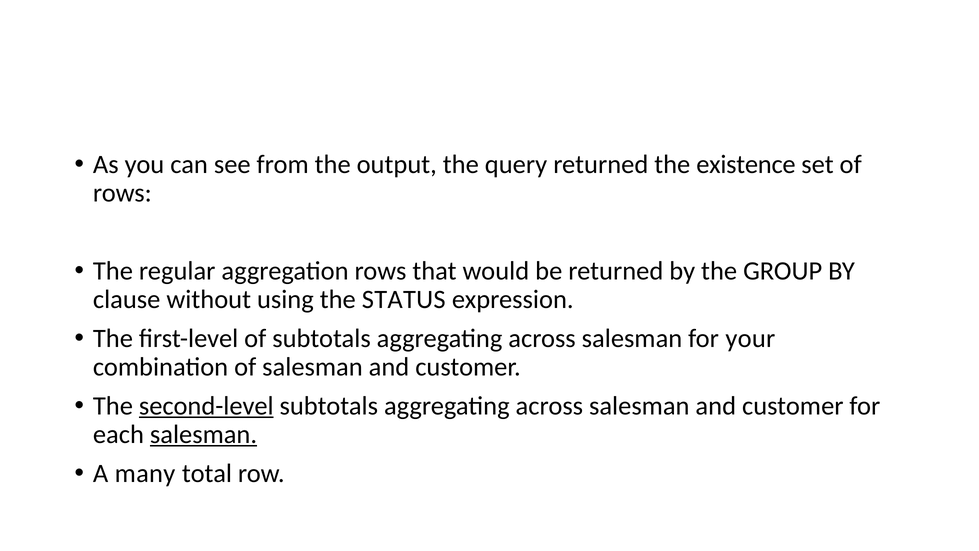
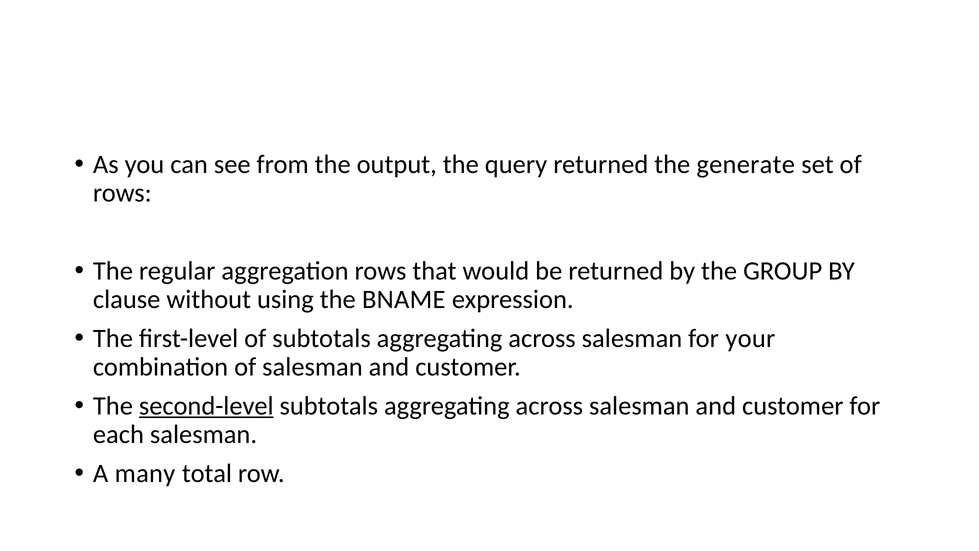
existence: existence -> generate
STATUS: STATUS -> BNAME
salesman at (204, 434) underline: present -> none
